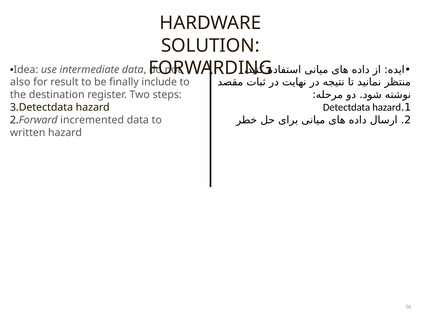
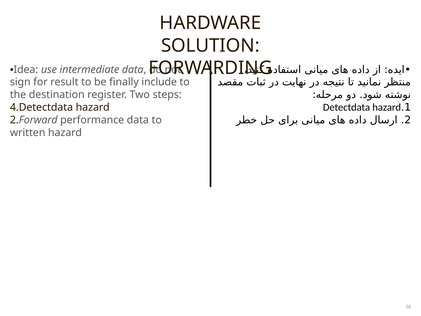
also: also -> sign
3.Detectdata: 3.Detectdata -> 4.Detectdata
incremented: incremented -> performance
